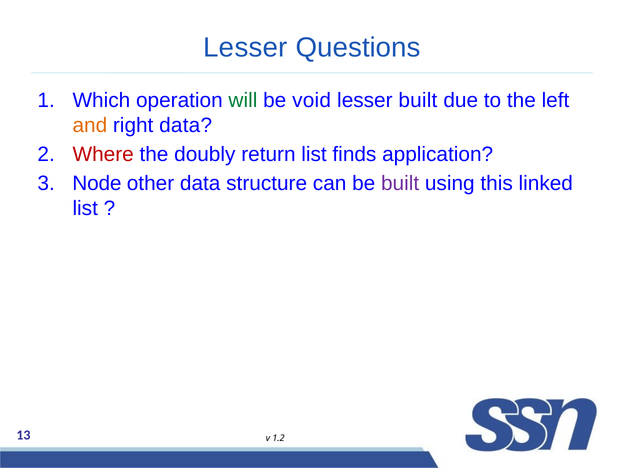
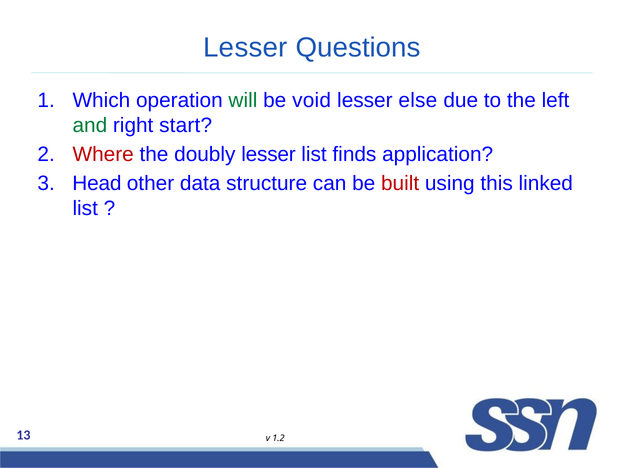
lesser built: built -> else
and colour: orange -> green
right data: data -> start
doubly return: return -> lesser
Node: Node -> Head
built at (400, 183) colour: purple -> red
